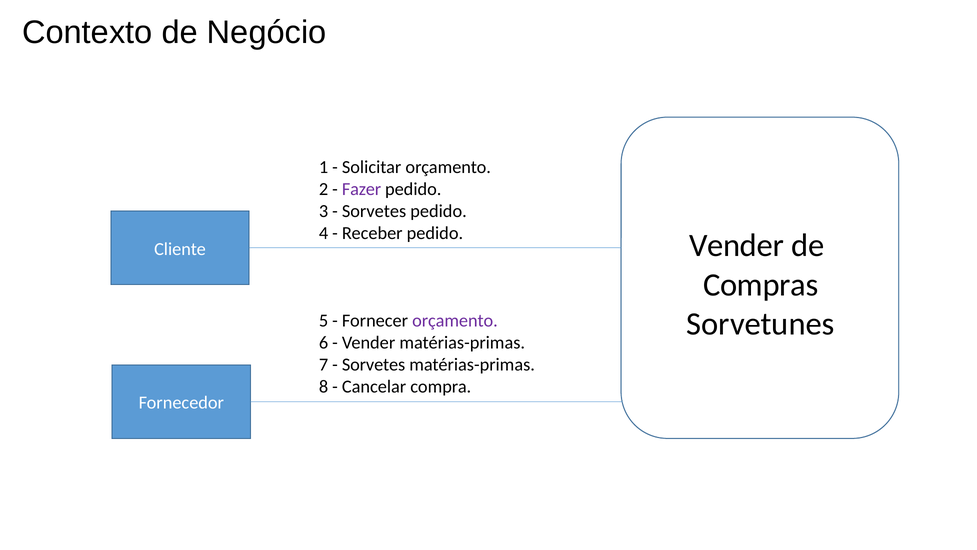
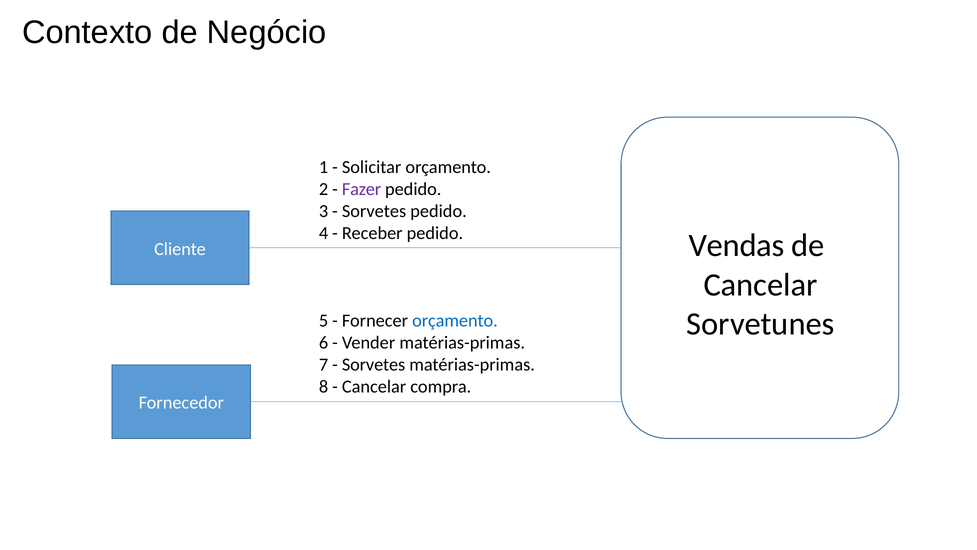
pedido Vender: Vender -> Vendas
Compras at (761, 285): Compras -> Cancelar
orçamento at (455, 321) colour: purple -> blue
